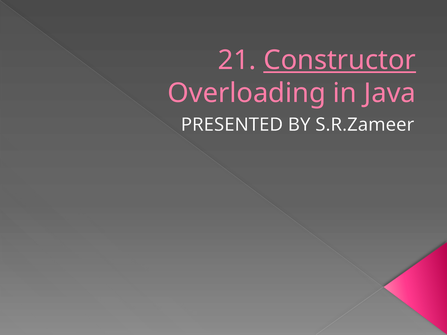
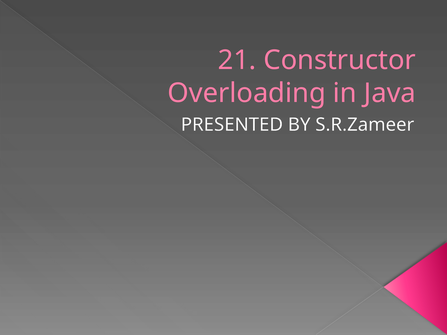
Constructor underline: present -> none
